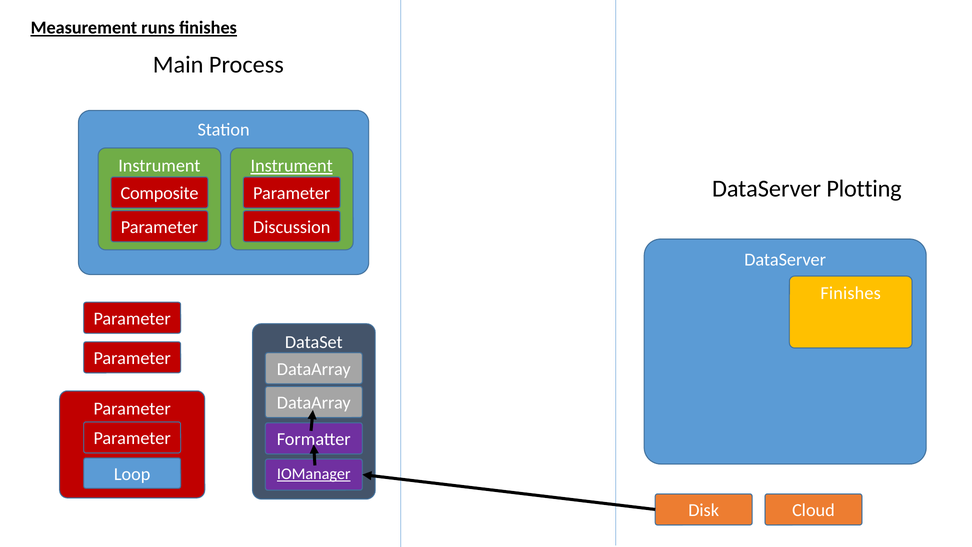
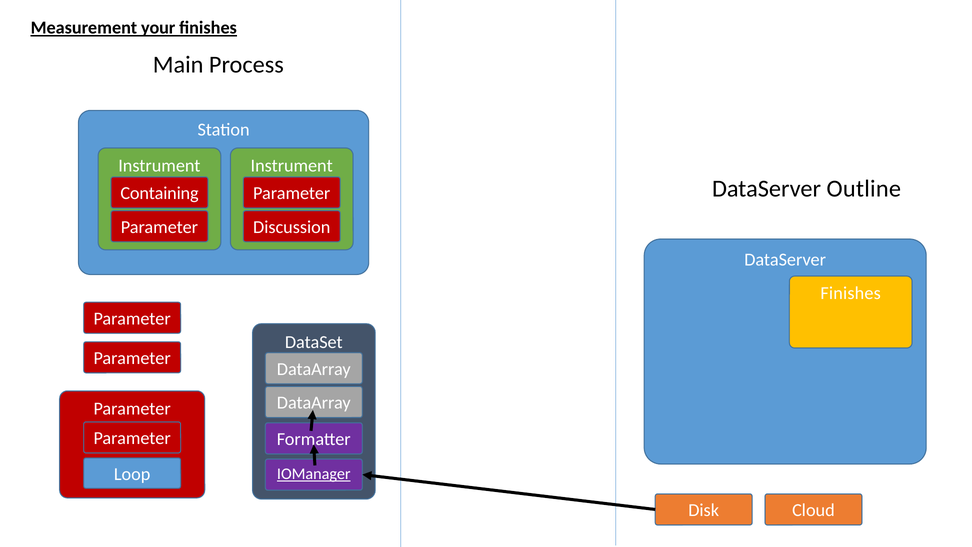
runs: runs -> your
Instrument at (292, 166) underline: present -> none
Plotting: Plotting -> Outline
Composite: Composite -> Containing
